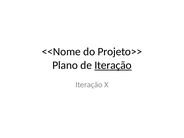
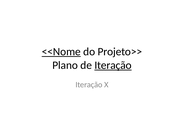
<<Nome underline: none -> present
